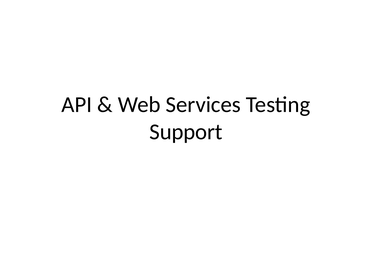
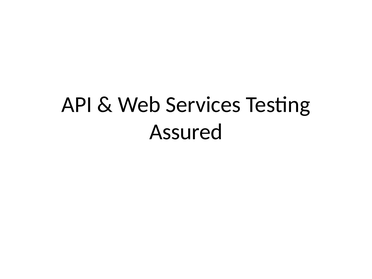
Support: Support -> Assured
